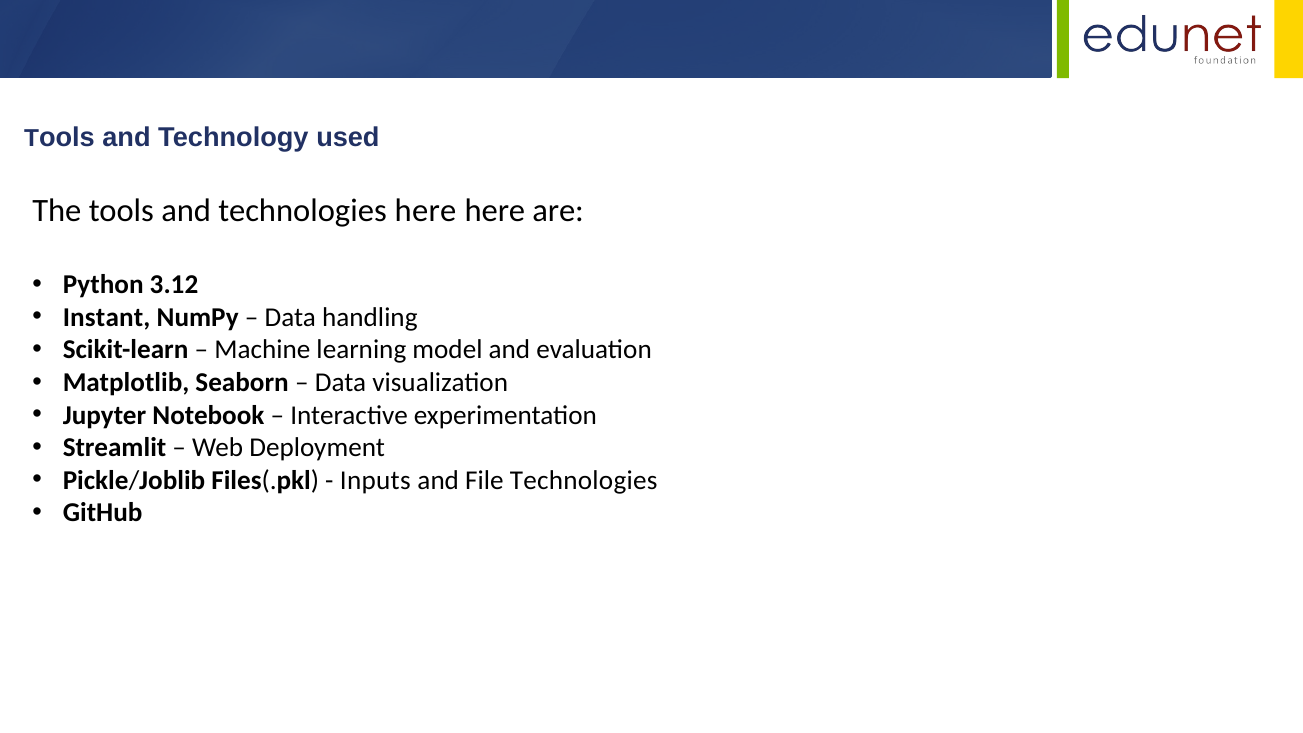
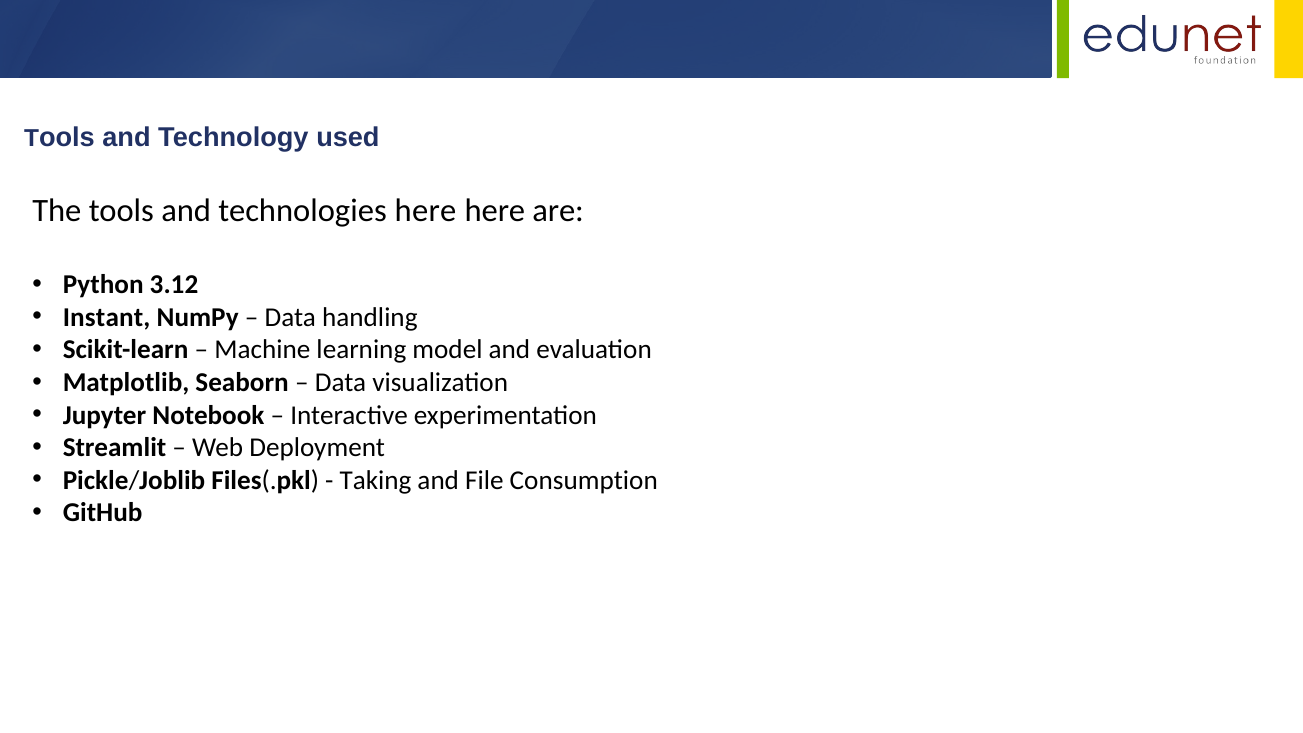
Inputs: Inputs -> Taking
File Technologies: Technologies -> Consumption
